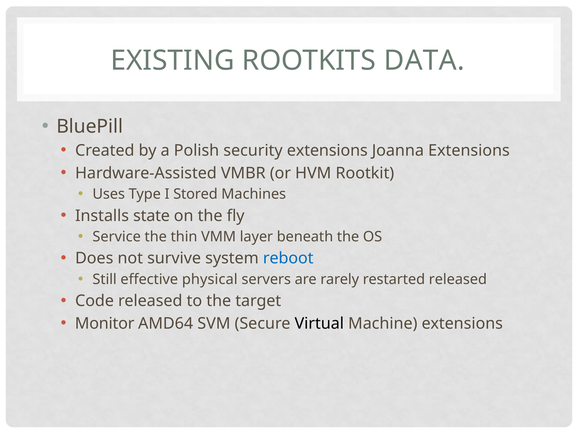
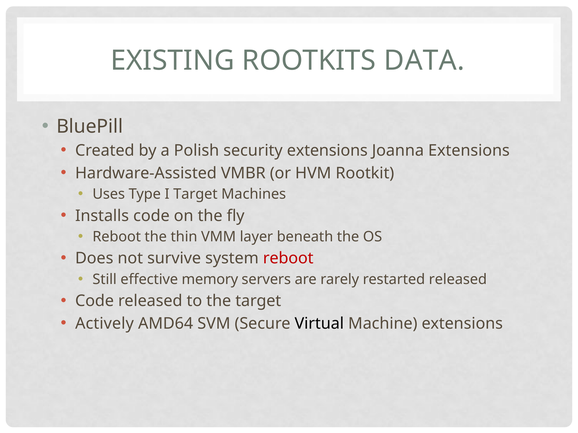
I Stored: Stored -> Target
Installs state: state -> code
Service at (117, 237): Service -> Reboot
reboot at (288, 259) colour: blue -> red
physical: physical -> memory
Monitor: Monitor -> Actively
